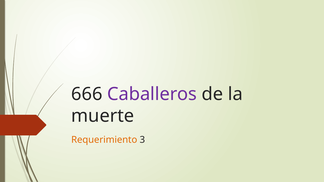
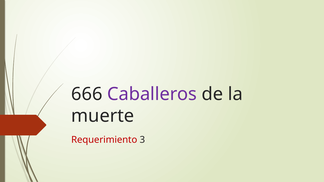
Requerimiento colour: orange -> red
